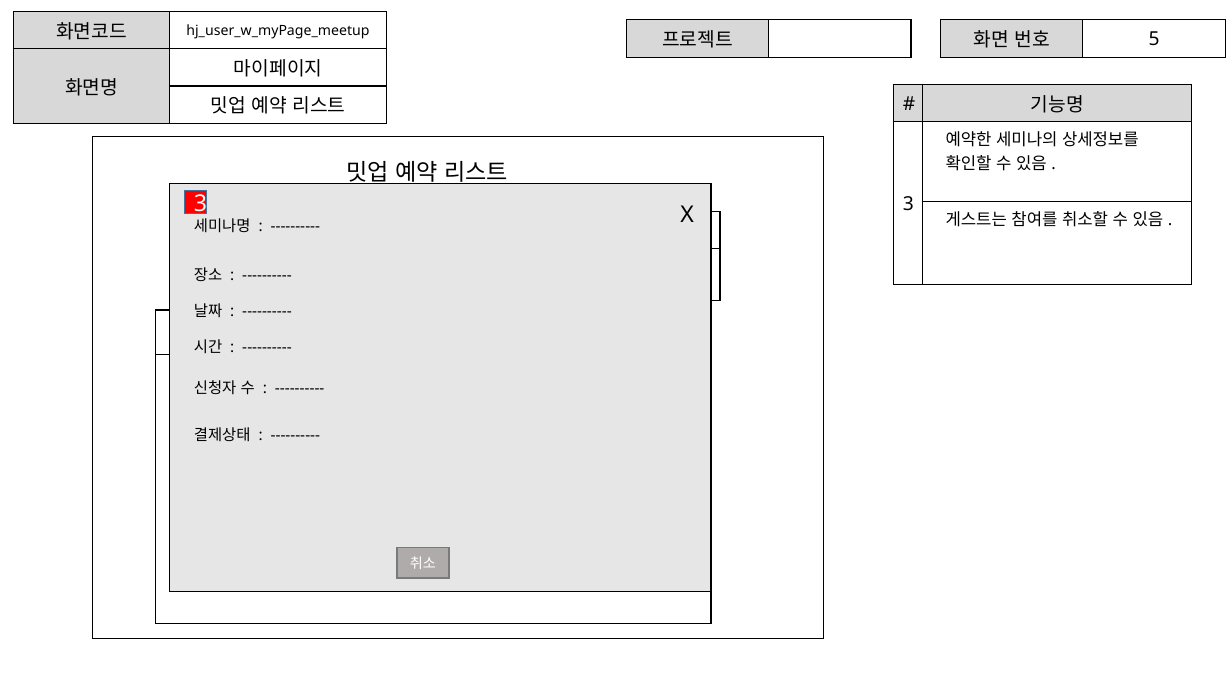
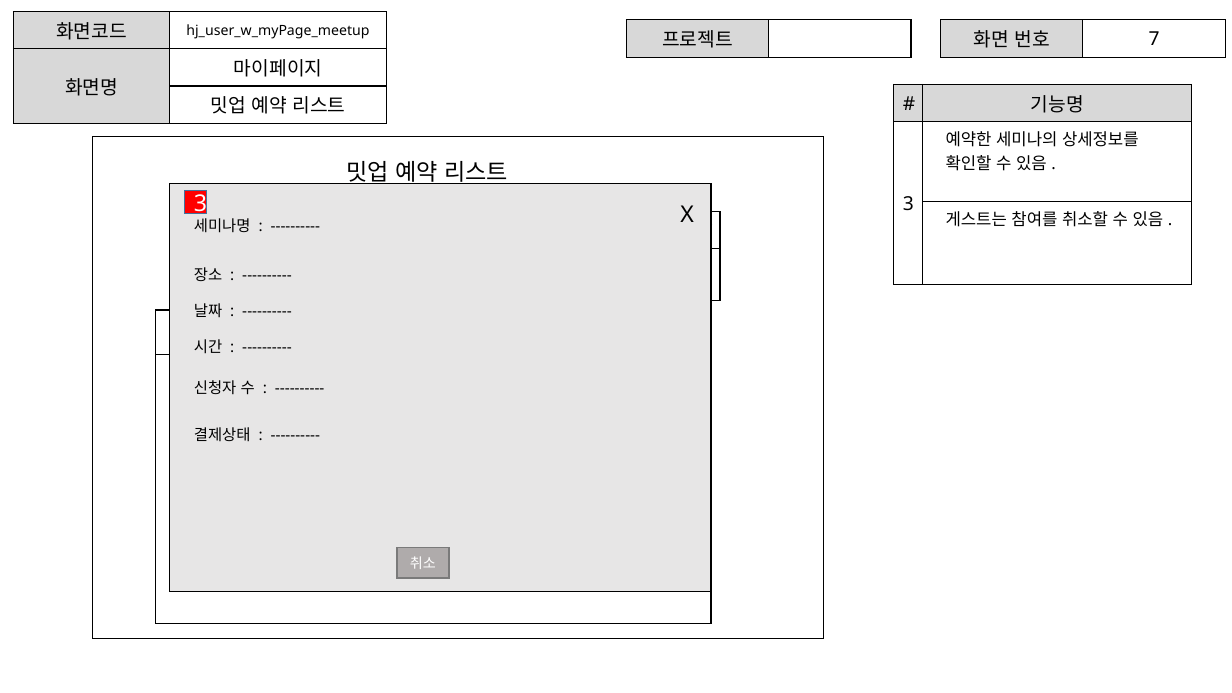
5: 5 -> 7
